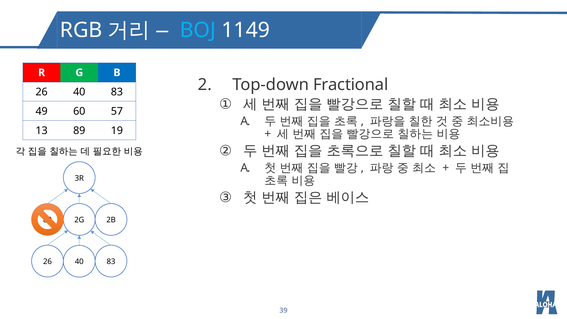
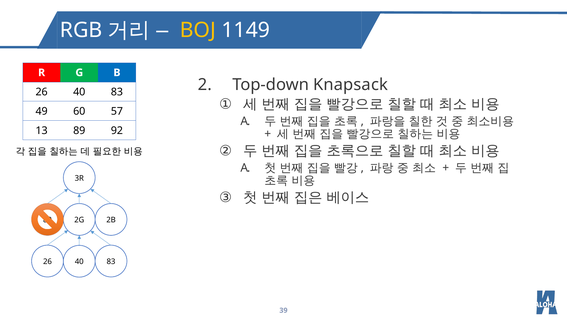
BOJ colour: light blue -> yellow
Fractional: Fractional -> Knapsack
19: 19 -> 92
